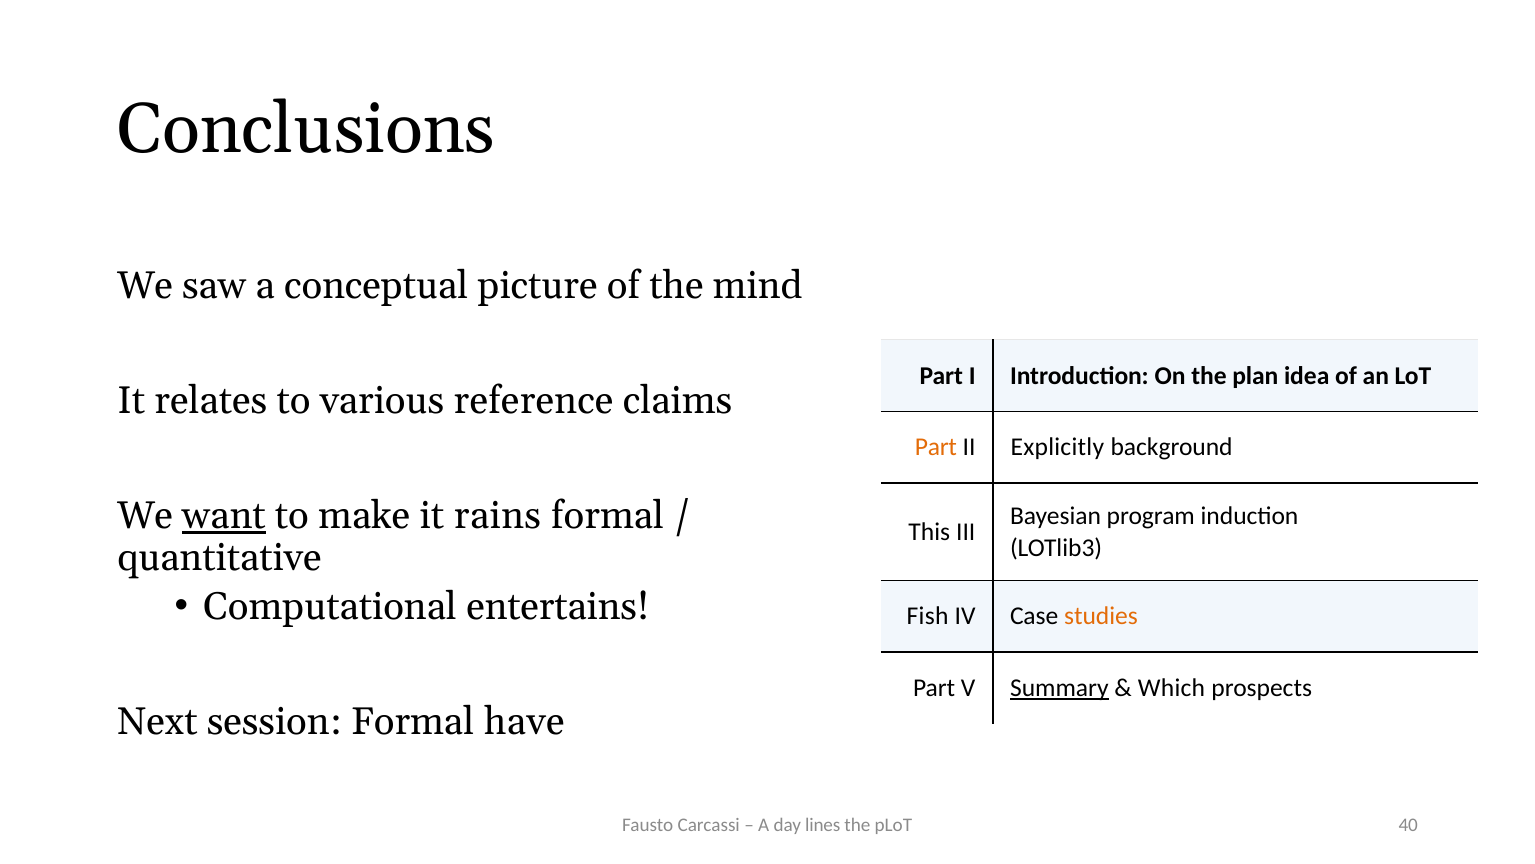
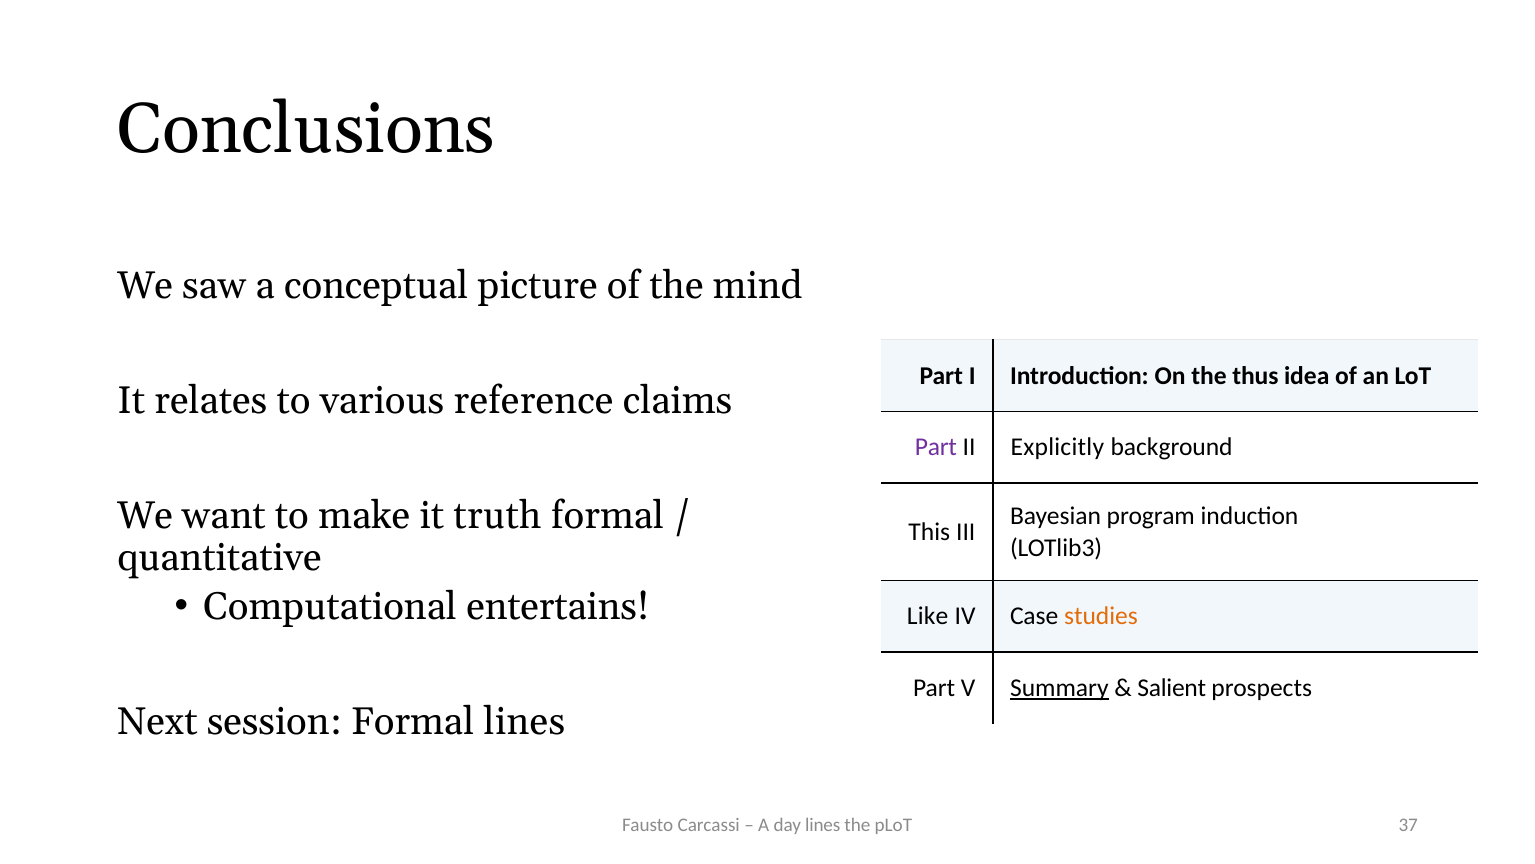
plan: plan -> thus
Part at (936, 447) colour: orange -> purple
want underline: present -> none
rains: rains -> truth
Fish: Fish -> Like
Which: Which -> Salient
Formal have: have -> lines
40: 40 -> 37
